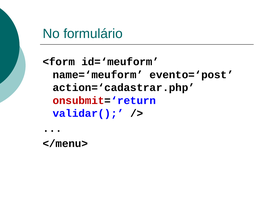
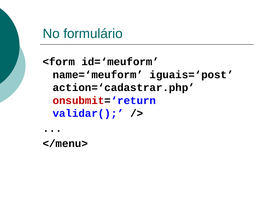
evento=‘post: evento=‘post -> iguais=‘post
